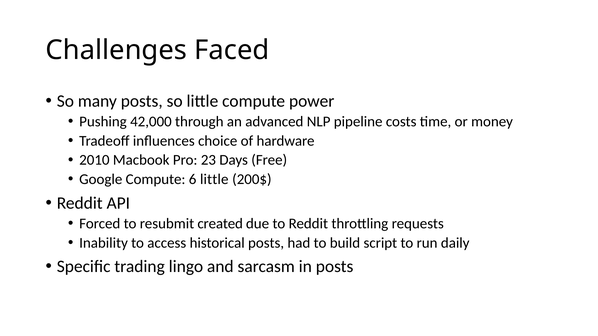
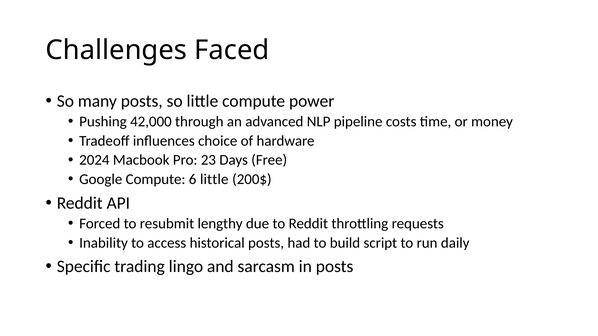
2010: 2010 -> 2024
created: created -> lengthy
